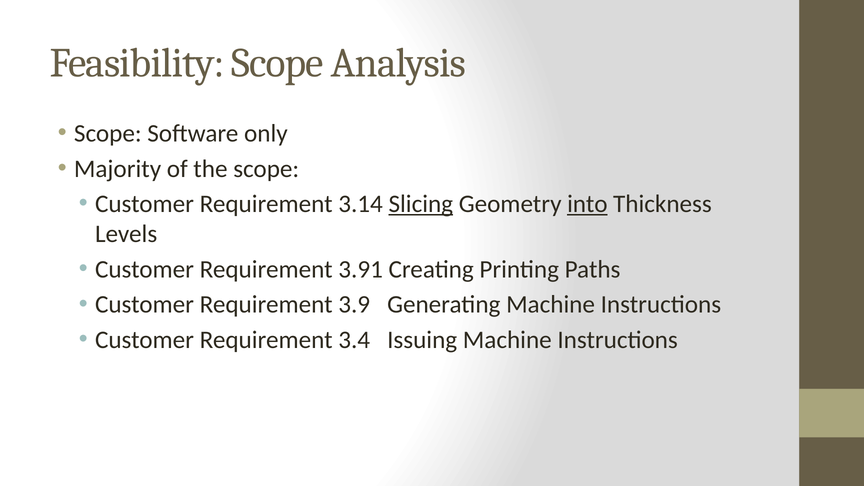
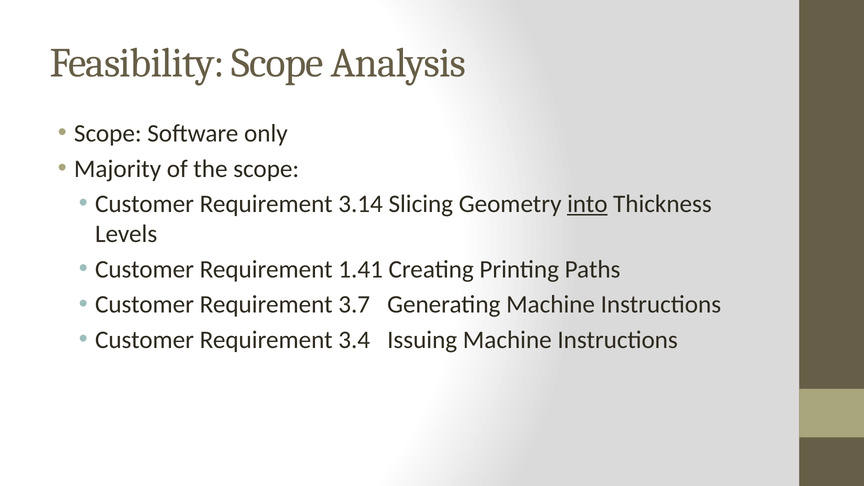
Slicing underline: present -> none
3.91: 3.91 -> 1.41
3.9: 3.9 -> 3.7
